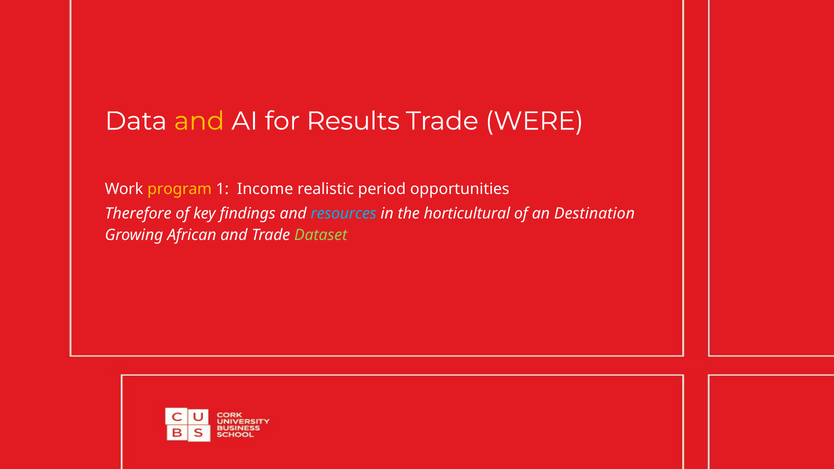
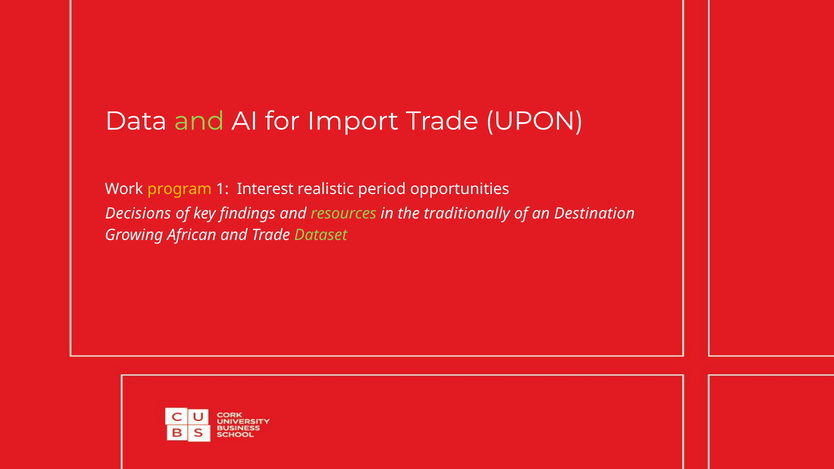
and at (199, 121) colour: yellow -> light green
Results: Results -> Import
WERE: WERE -> UPON
Income: Income -> Interest
Therefore: Therefore -> Decisions
resources colour: light blue -> light green
horticultural: horticultural -> traditionally
